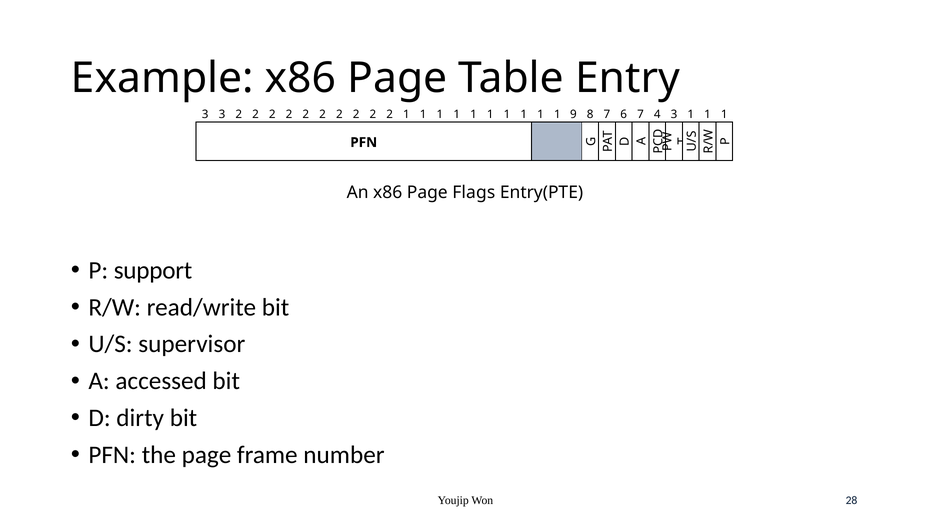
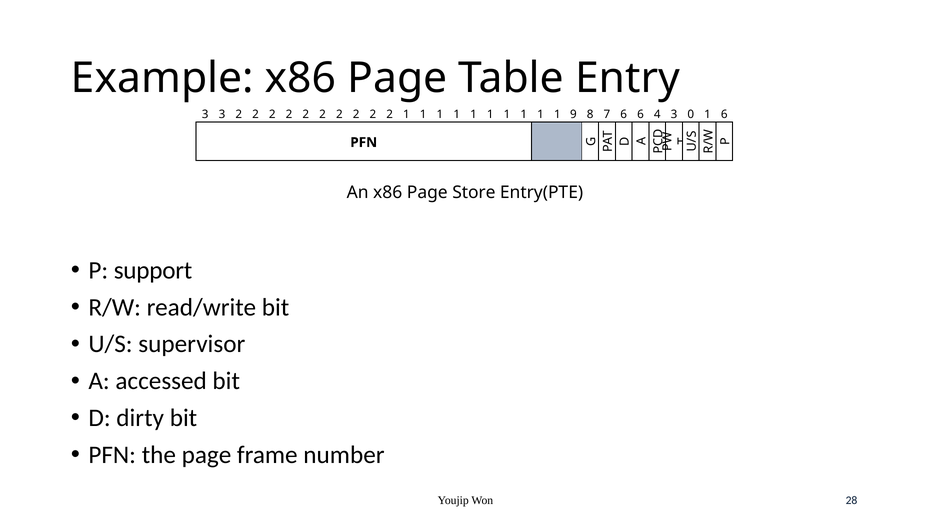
6 7: 7 -> 6
4 3 1: 1 -> 0
1 at (724, 114): 1 -> 6
Flags: Flags -> Store
